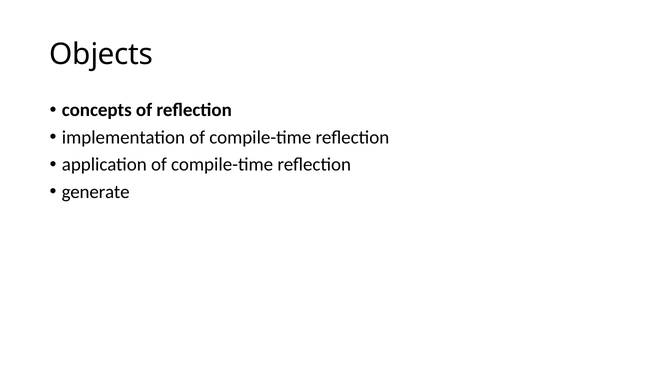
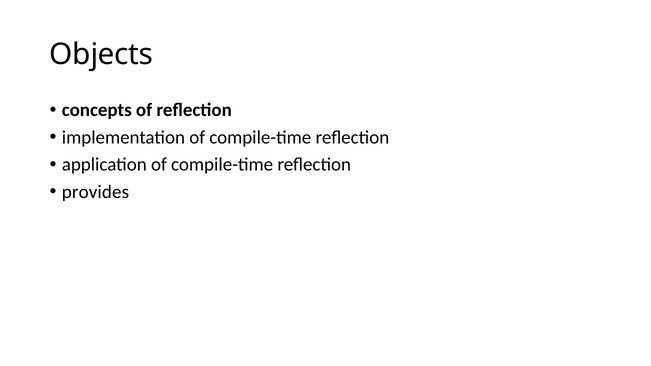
generate: generate -> provides
